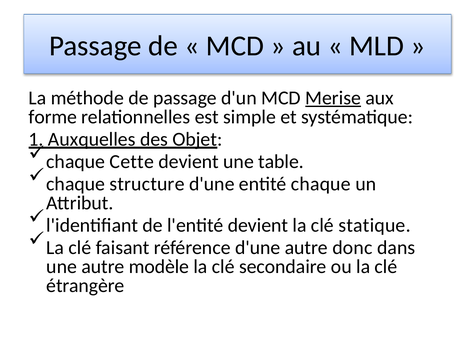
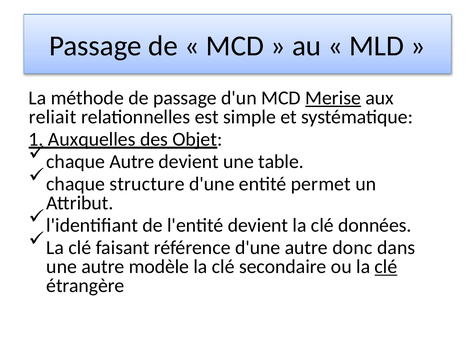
forme: forme -> reliait
chaque Cette: Cette -> Autre
entité chaque: chaque -> permet
statique: statique -> données
clé at (386, 267) underline: none -> present
